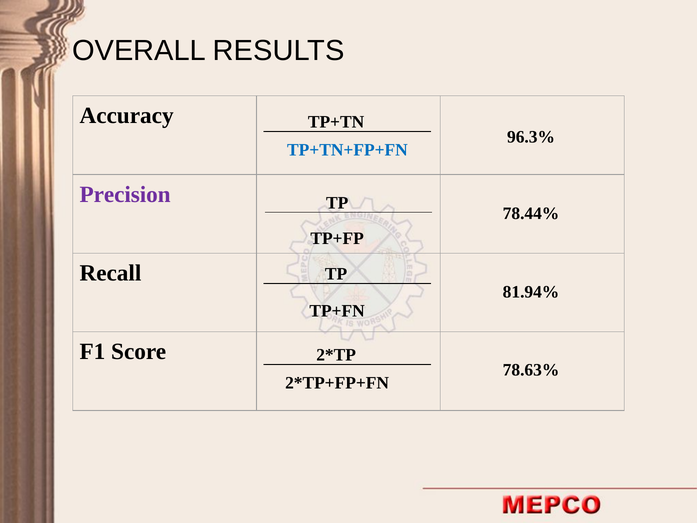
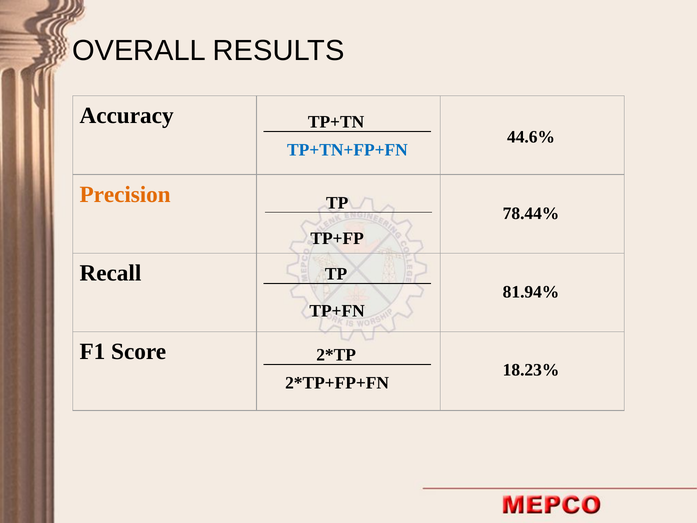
96.3%: 96.3% -> 44.6%
Precision colour: purple -> orange
78.63%: 78.63% -> 18.23%
